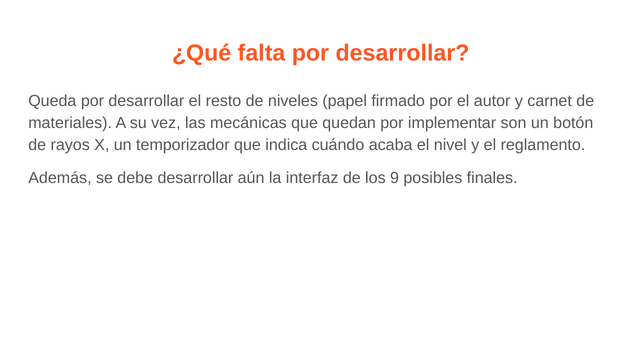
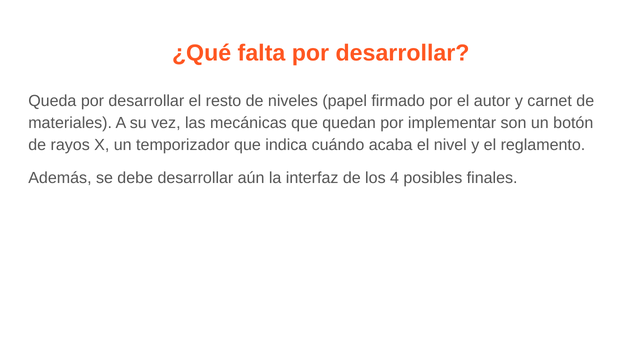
9: 9 -> 4
